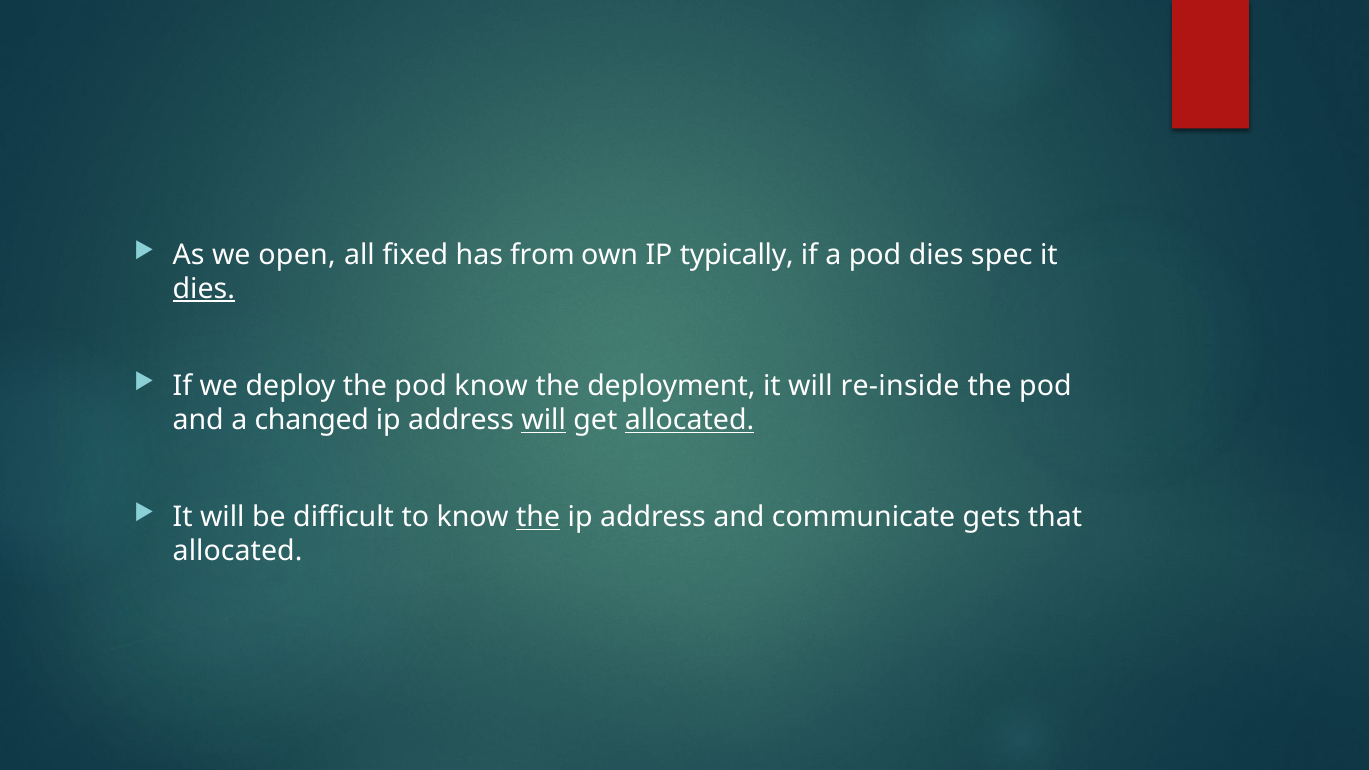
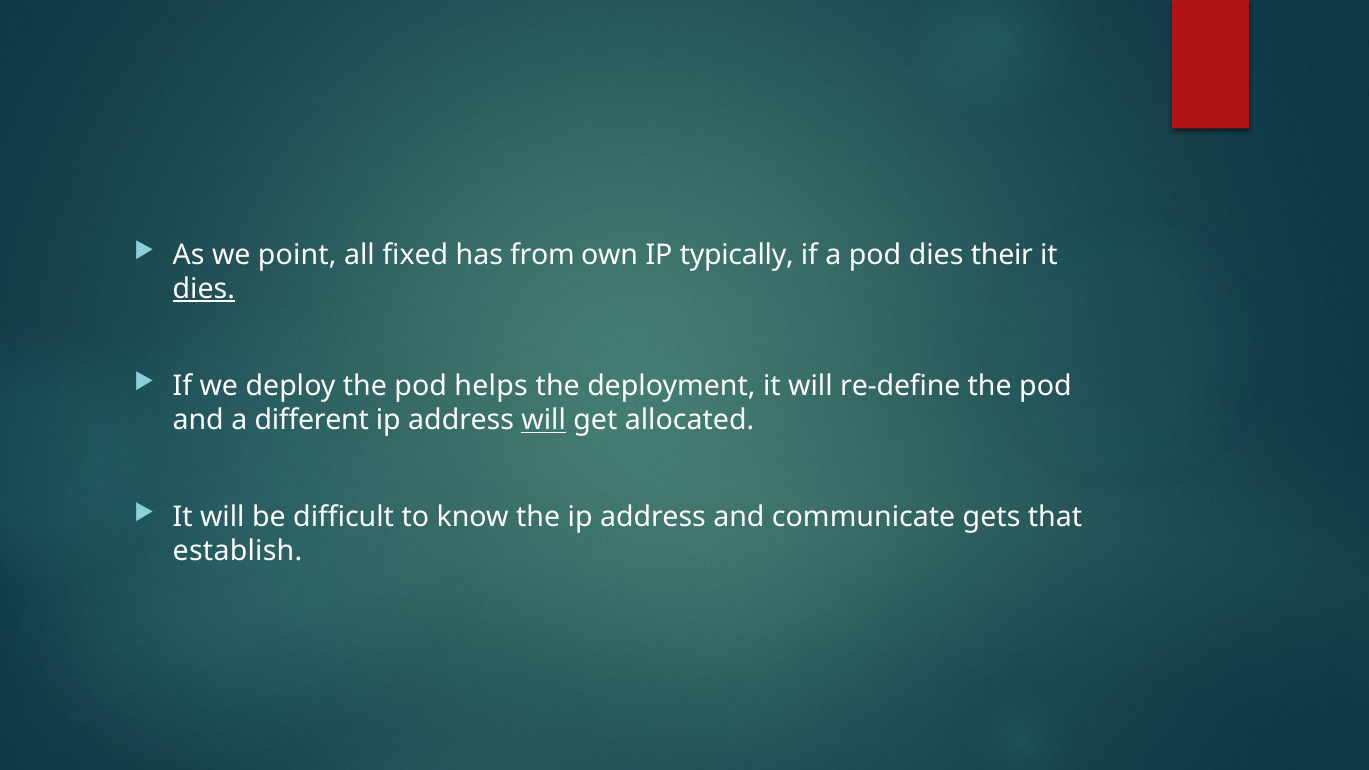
open: open -> point
spec: spec -> their
pod know: know -> helps
re-inside: re-inside -> re-define
changed: changed -> different
allocated at (690, 420) underline: present -> none
the at (538, 517) underline: present -> none
allocated at (238, 552): allocated -> establish
